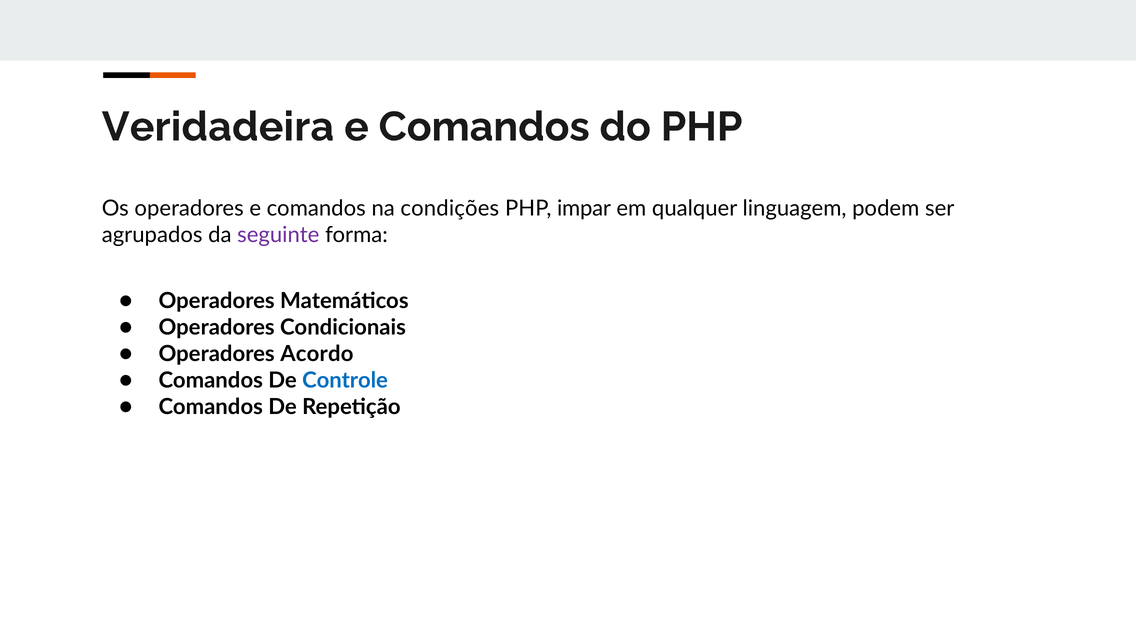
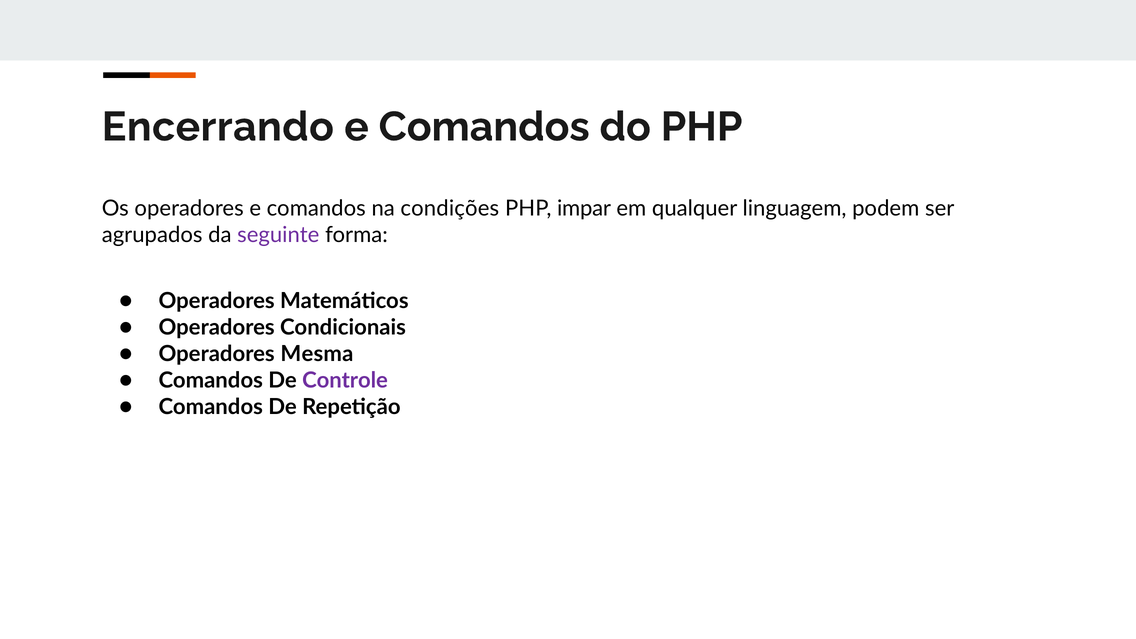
Veridadeira: Veridadeira -> Encerrando
Acordo: Acordo -> Mesma
Controle colour: blue -> purple
